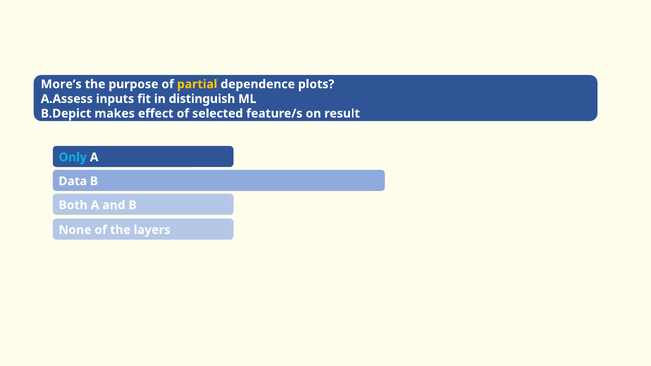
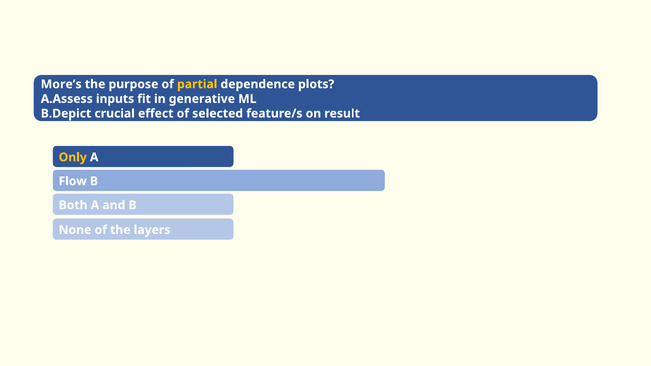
distinguish: distinguish -> generative
makes: makes -> crucial
Only colour: light blue -> yellow
Data: Data -> Flow
